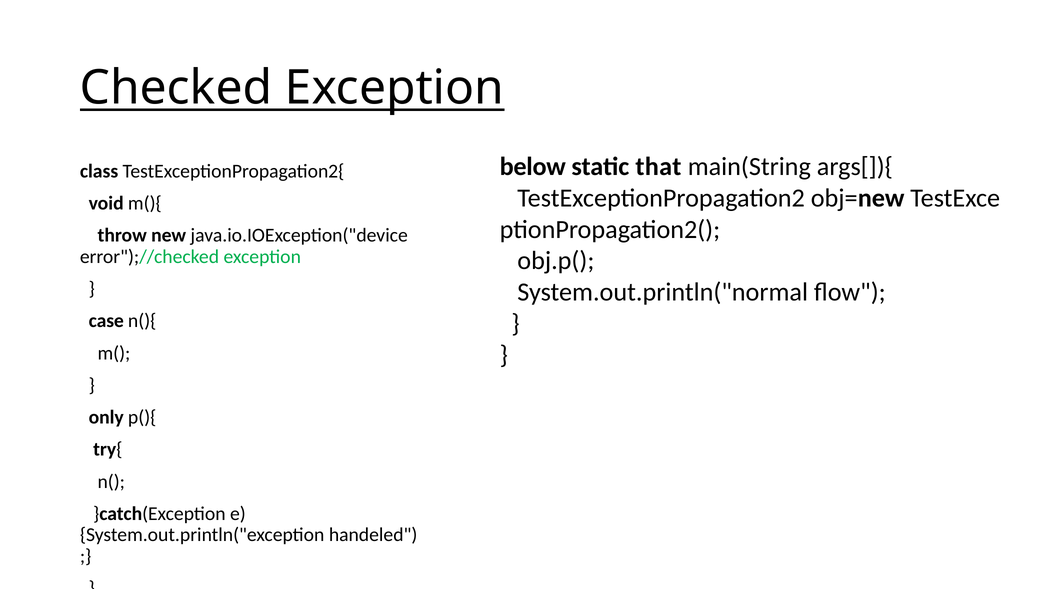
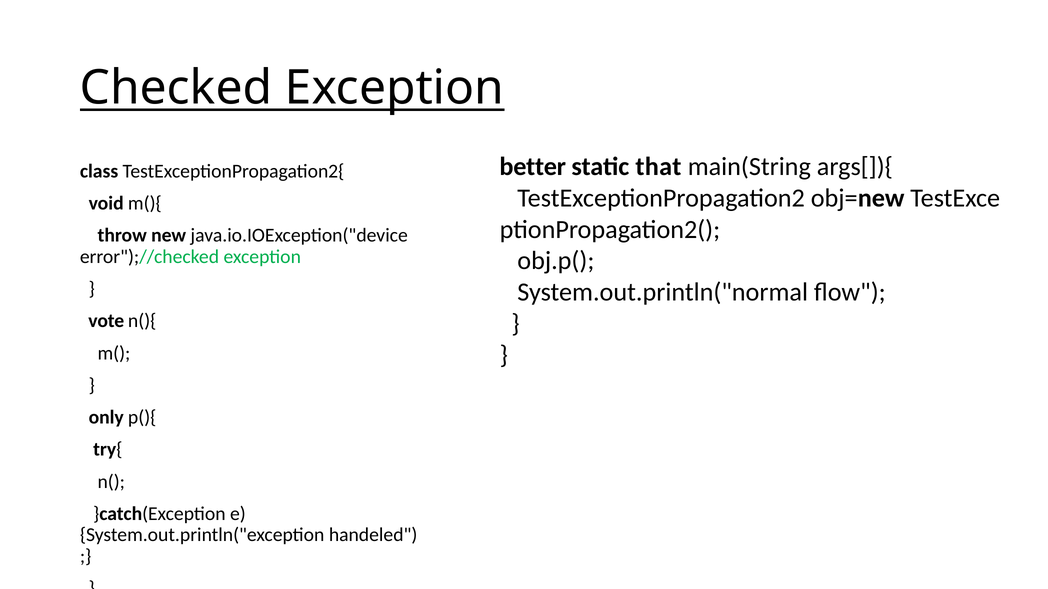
below: below -> better
case: case -> vote
